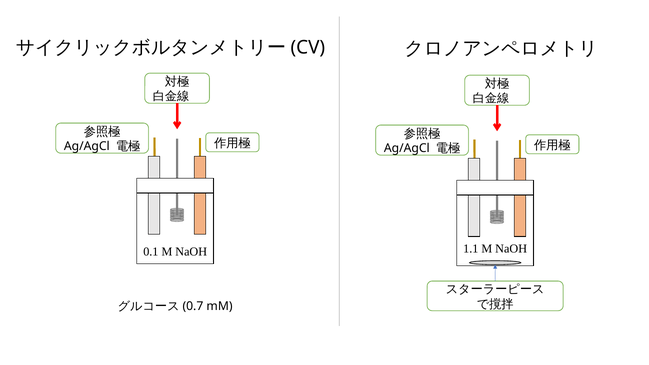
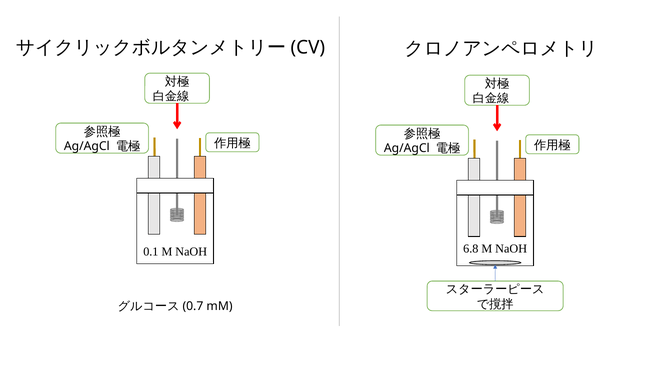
1.1: 1.1 -> 6.8
